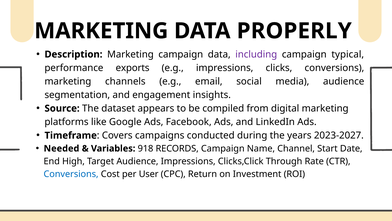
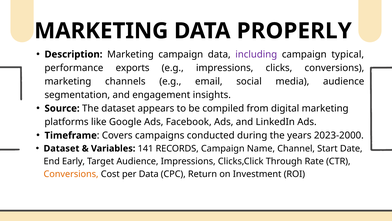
2023-2027: 2023-2027 -> 2023-2000
Needed at (61, 148): Needed -> Dataset
918: 918 -> 141
High: High -> Early
Conversions at (71, 174) colour: blue -> orange
per User: User -> Data
